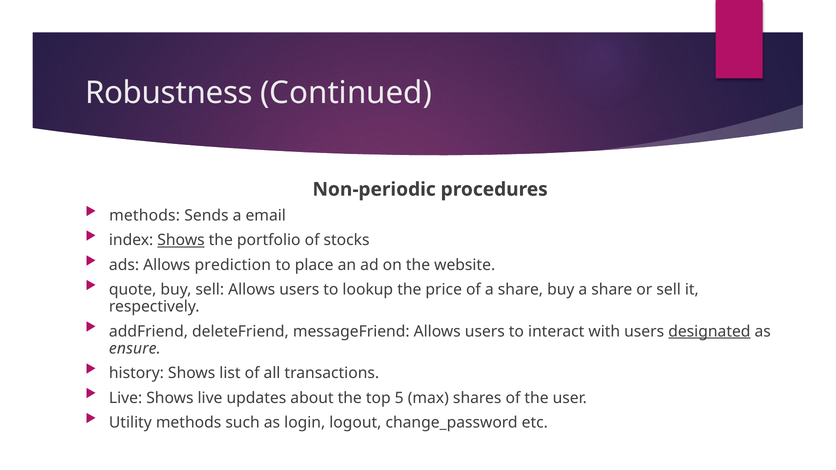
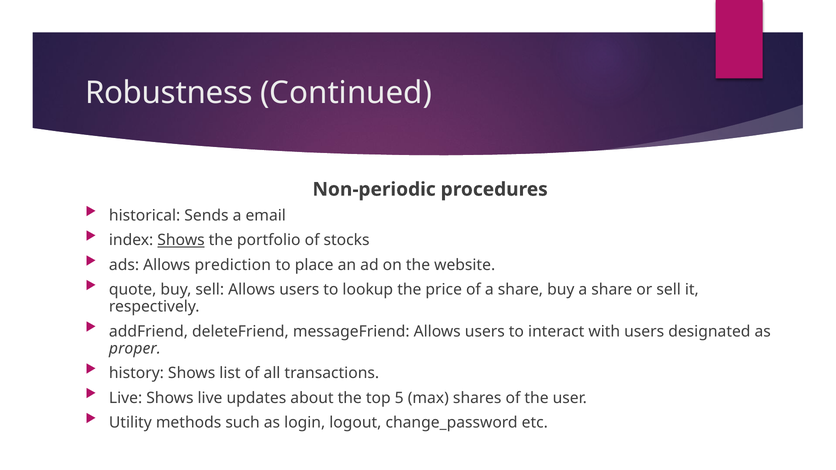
methods at (145, 216): methods -> historical
designated underline: present -> none
ensure: ensure -> proper
